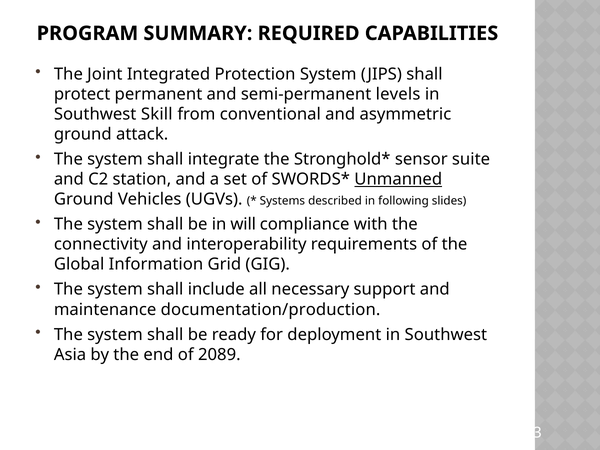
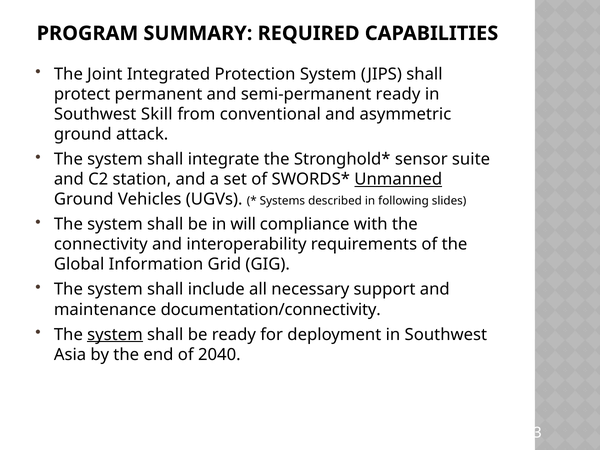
semi-permanent levels: levels -> ready
documentation/production: documentation/production -> documentation/connectivity
system at (115, 335) underline: none -> present
2089: 2089 -> 2040
